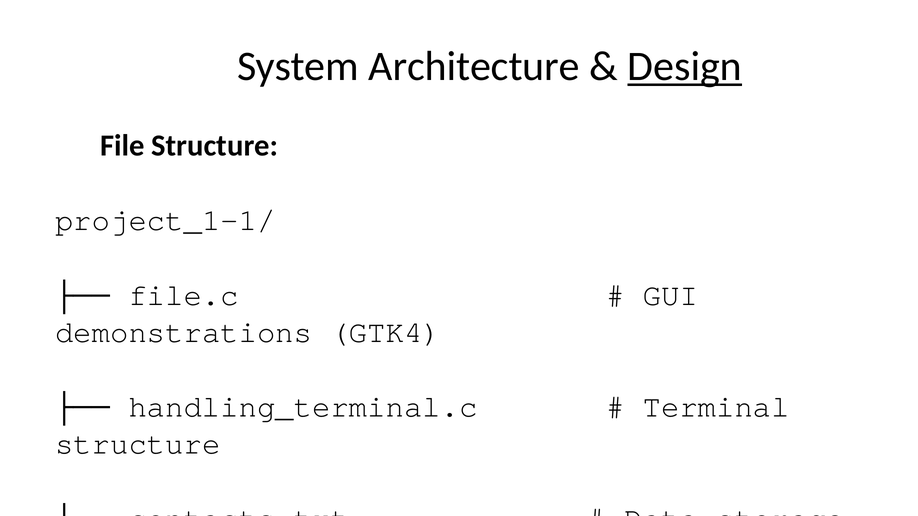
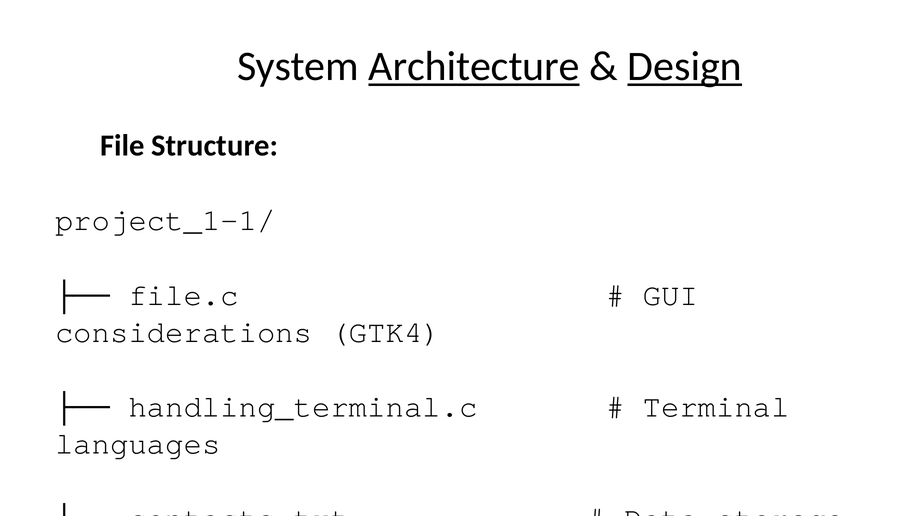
Architecture at (474, 67) underline: none -> present
demonstrations: demonstrations -> considerations
structure at (138, 444): structure -> languages
